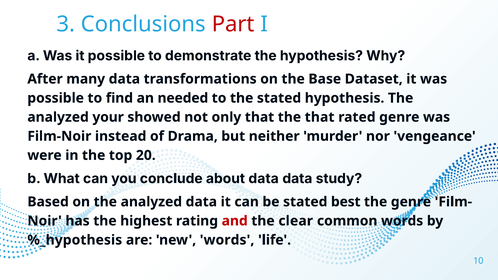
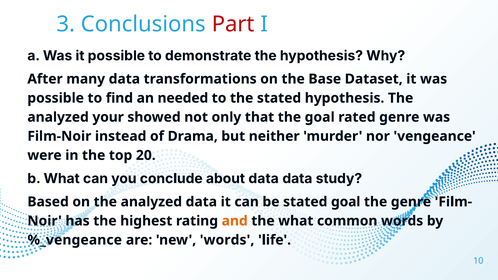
the that: that -> goal
stated best: best -> goal
and colour: red -> orange
the clear: clear -> what
%_hypothesis: %_hypothesis -> %_vengeance
